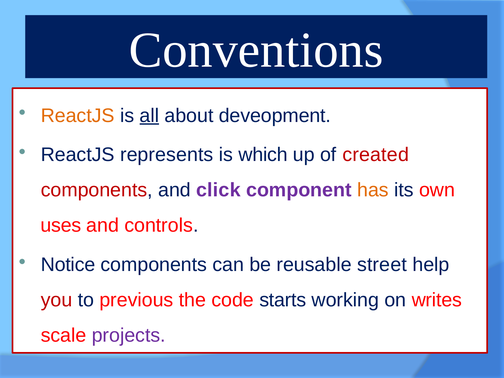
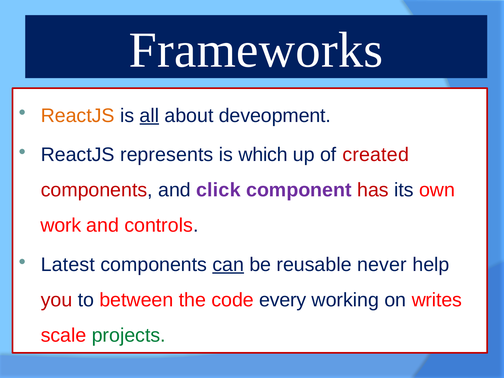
Conventions: Conventions -> Frameworks
has colour: orange -> red
uses: uses -> work
Notice: Notice -> Latest
can underline: none -> present
street: street -> never
previous: previous -> between
starts: starts -> every
projects colour: purple -> green
